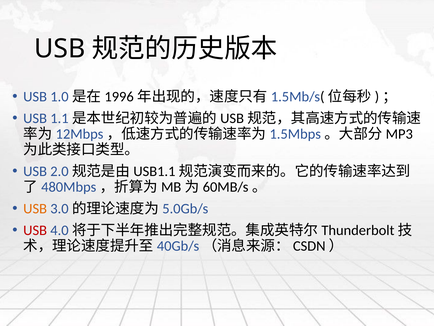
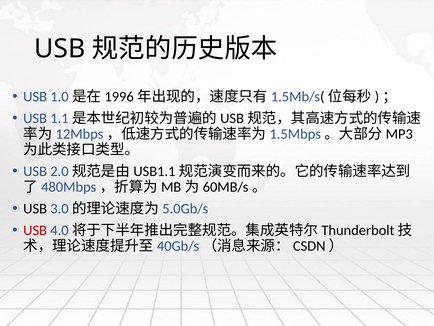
USB at (35, 208) colour: orange -> black
